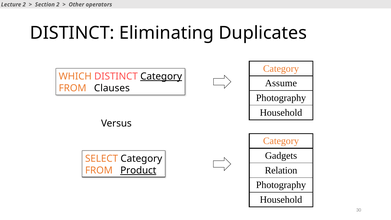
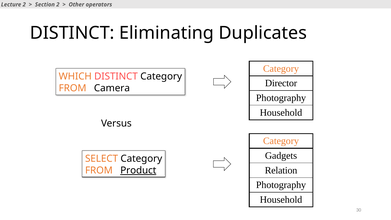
Category at (161, 76) underline: present -> none
Assume: Assume -> Director
Clauses: Clauses -> Camera
